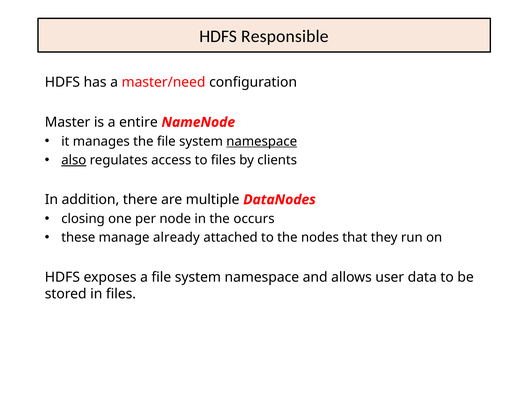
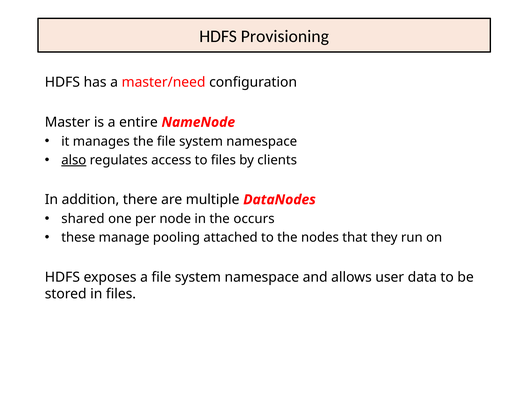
Responsible: Responsible -> Provisioning
namespace at (262, 141) underline: present -> none
closing: closing -> shared
already: already -> pooling
